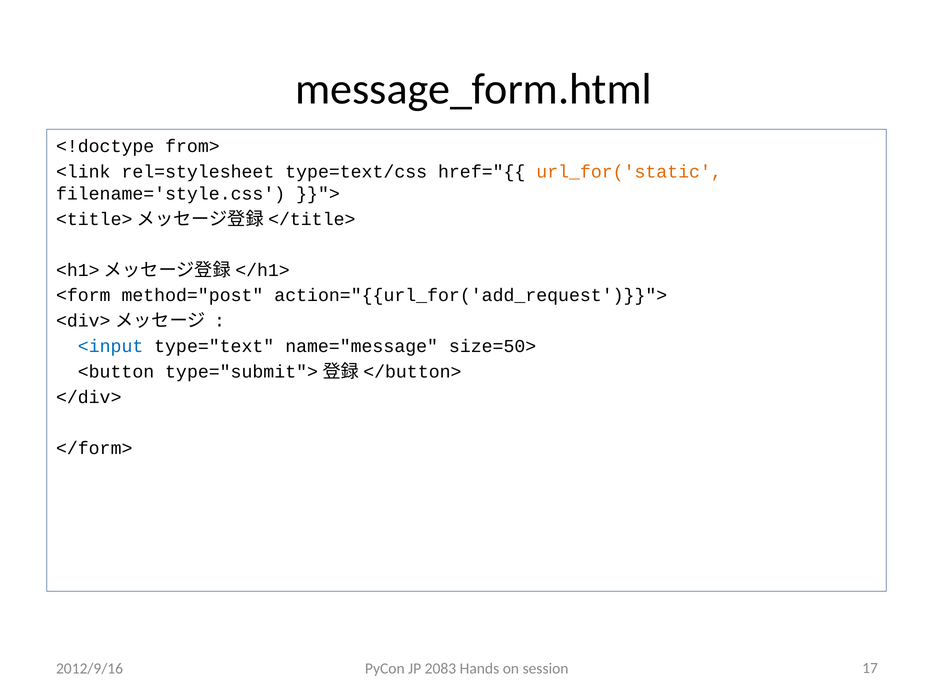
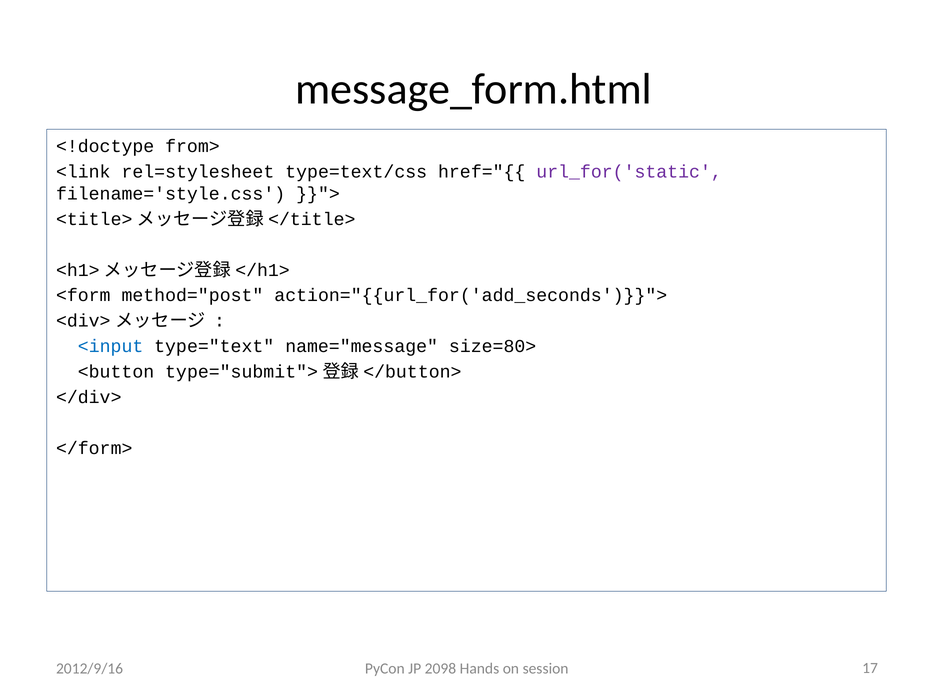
url_for('static colour: orange -> purple
action="{{url_for('add_request')}}">: action="{{url_for('add_request')}}"> -> action="{{url_for('add_seconds')}}">
size=50>: size=50> -> size=80>
2083: 2083 -> 2098
